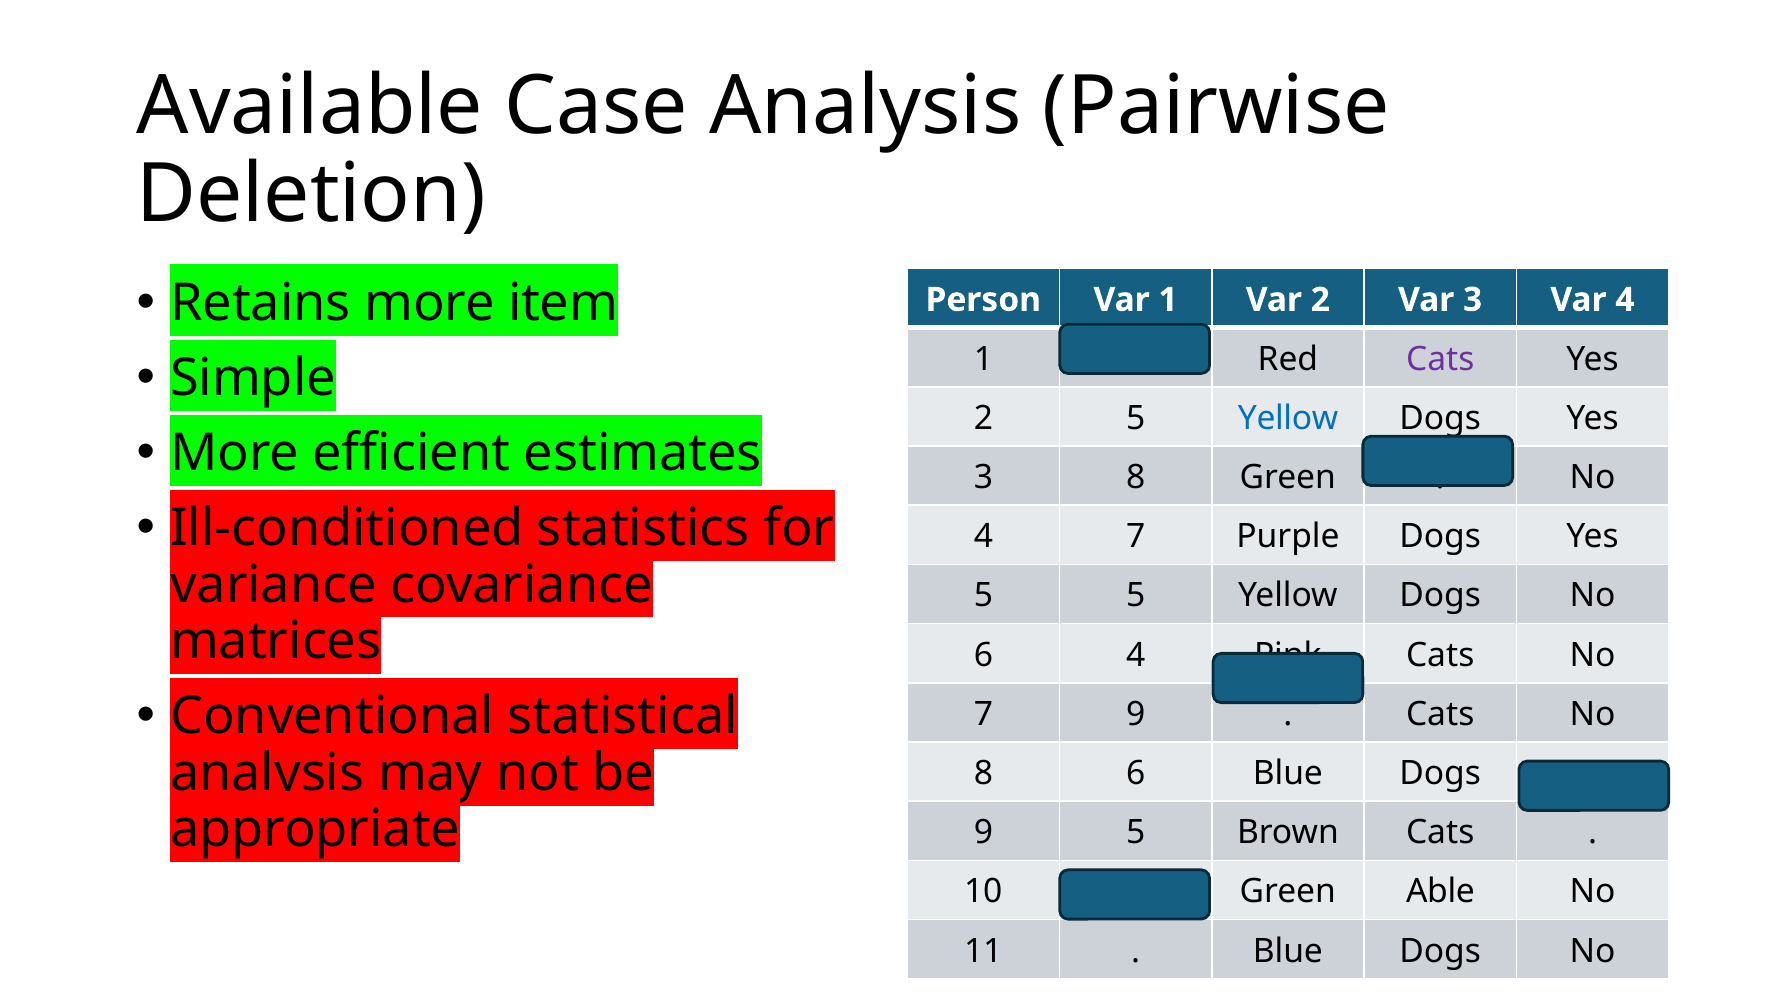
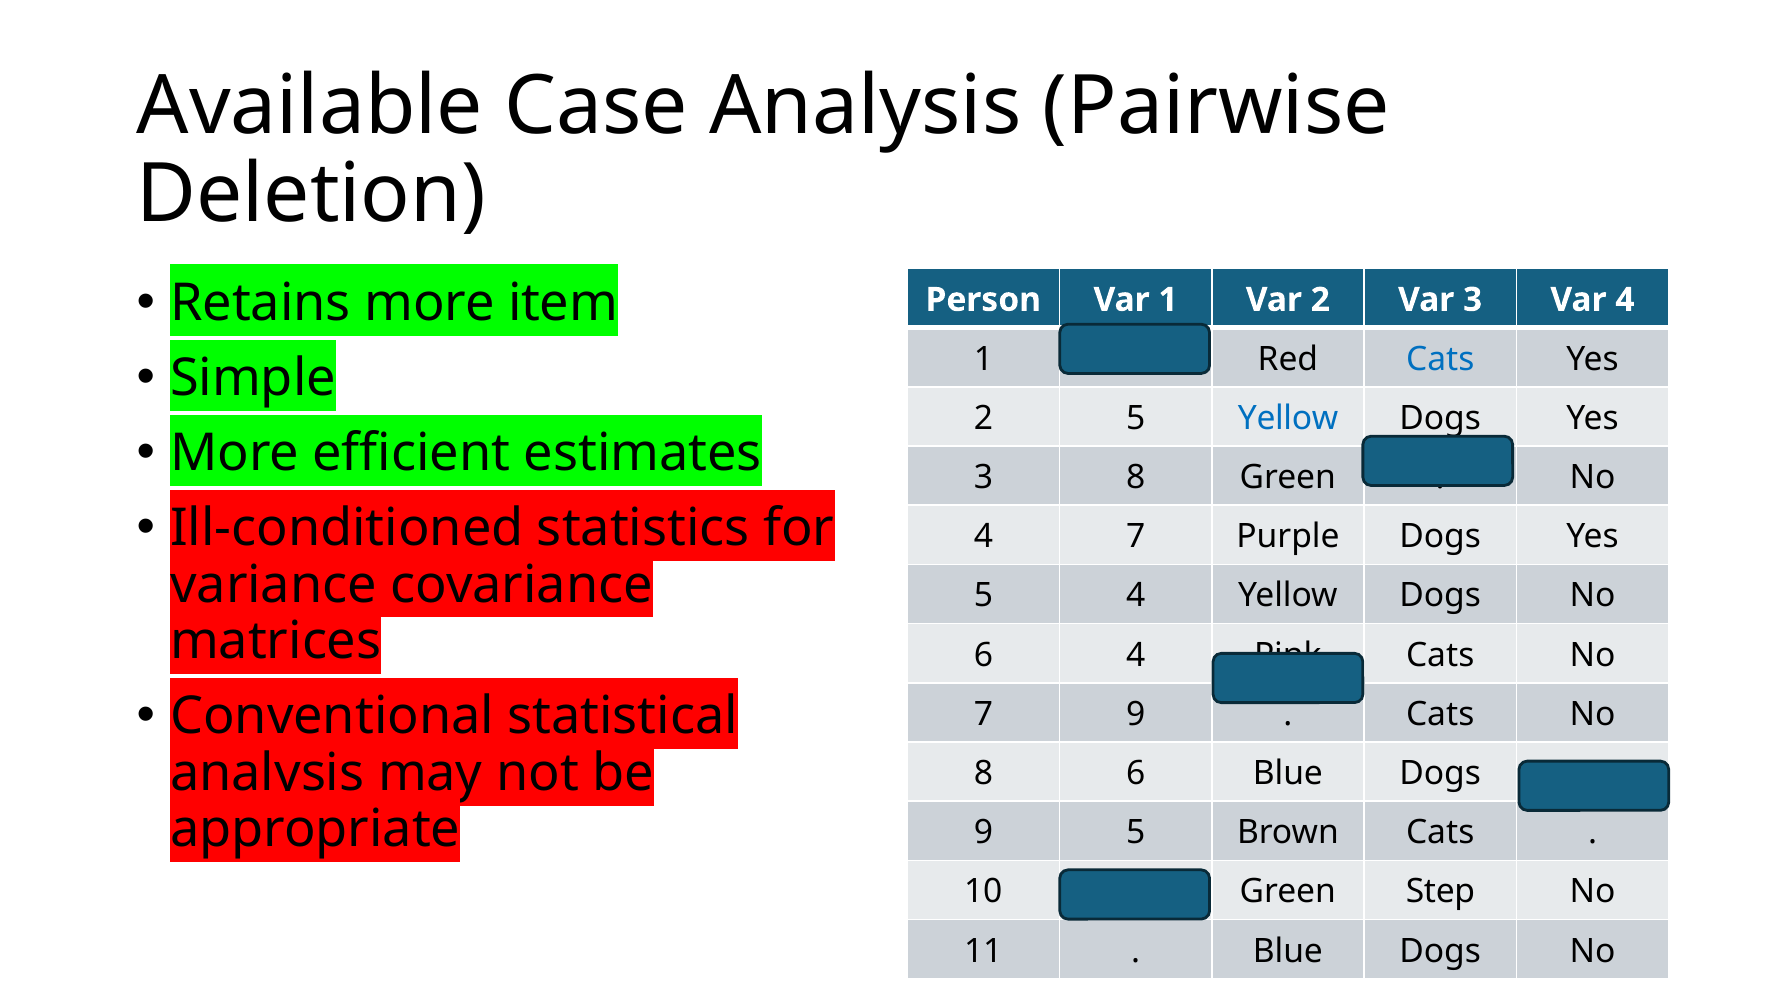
Cats at (1440, 359) colour: purple -> blue
5 5: 5 -> 4
Able: Able -> Step
